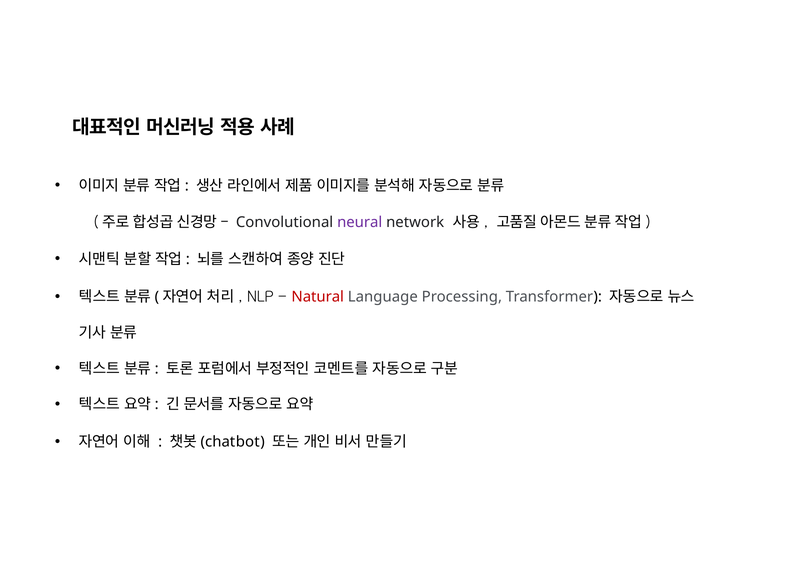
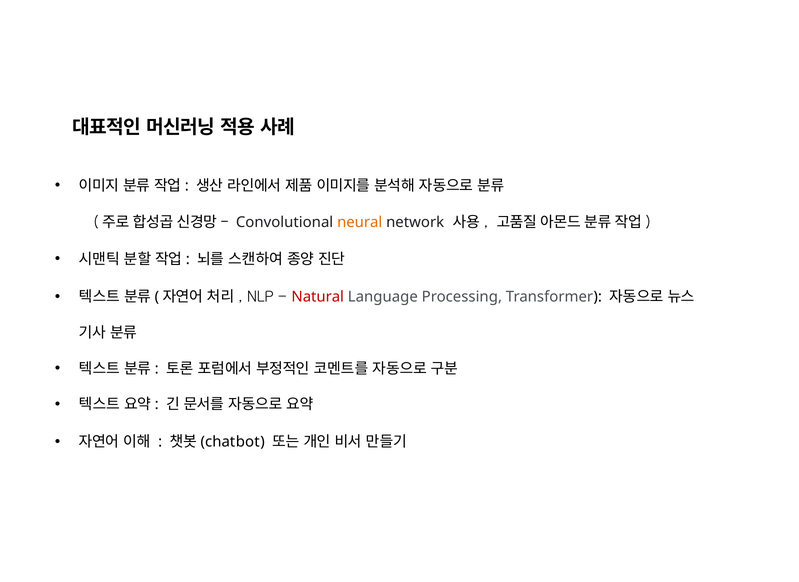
neural colour: purple -> orange
